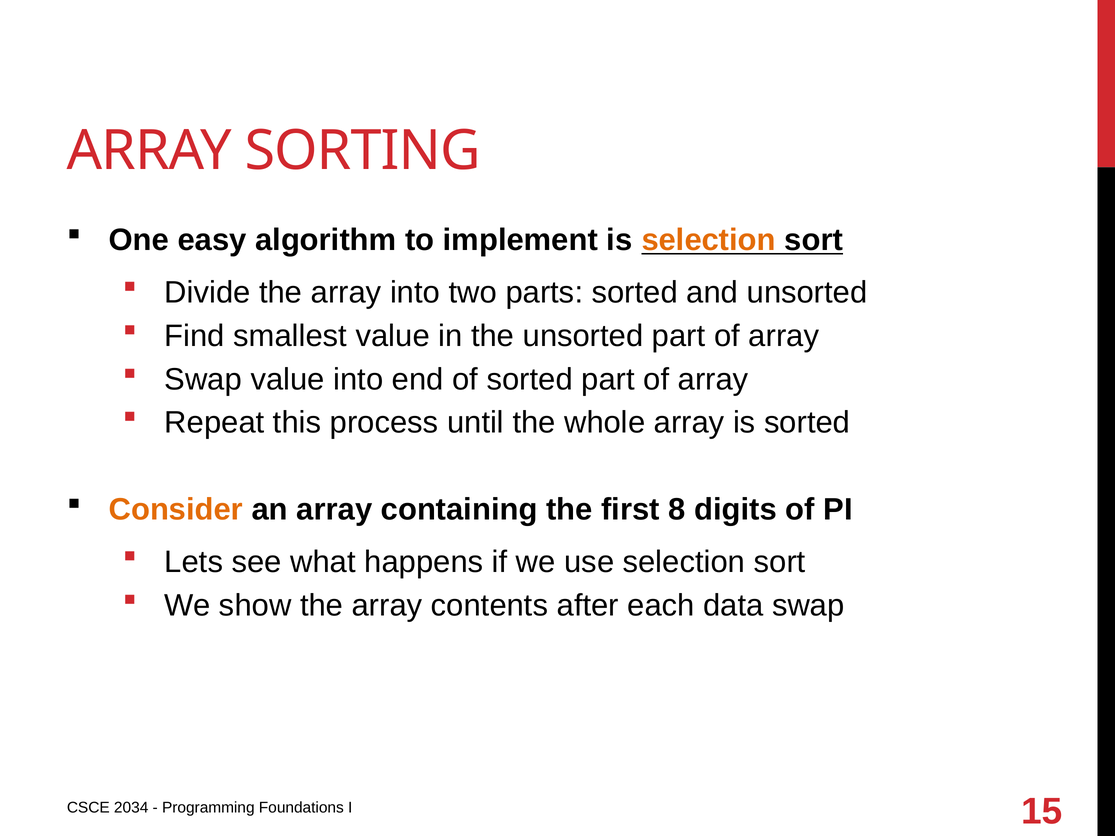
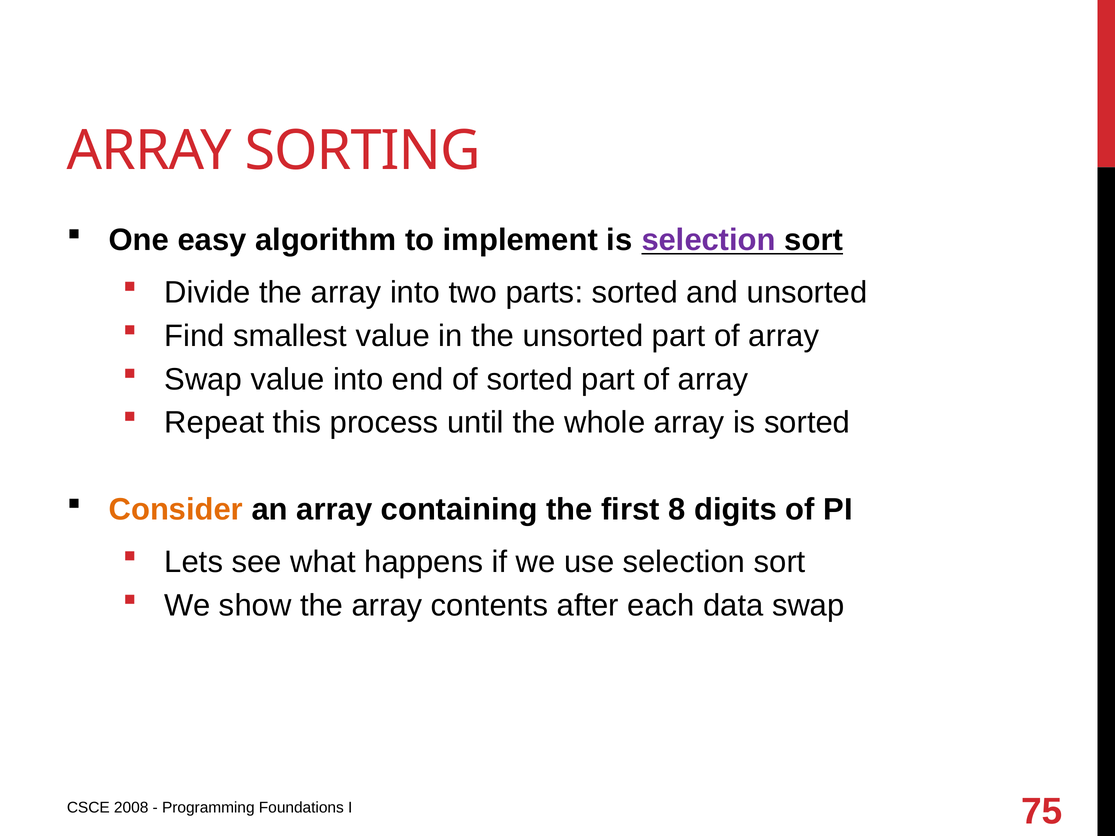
selection at (709, 240) colour: orange -> purple
2034: 2034 -> 2008
15: 15 -> 75
